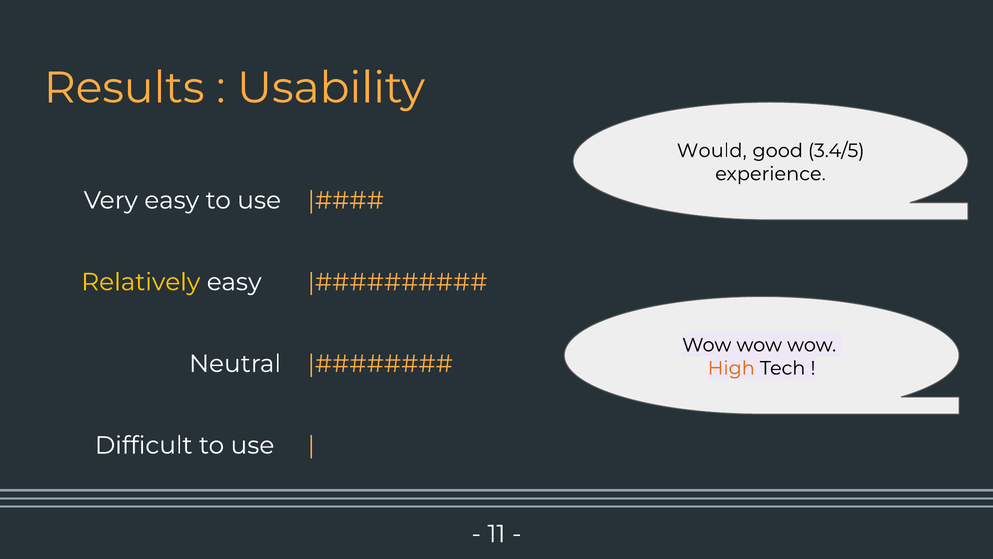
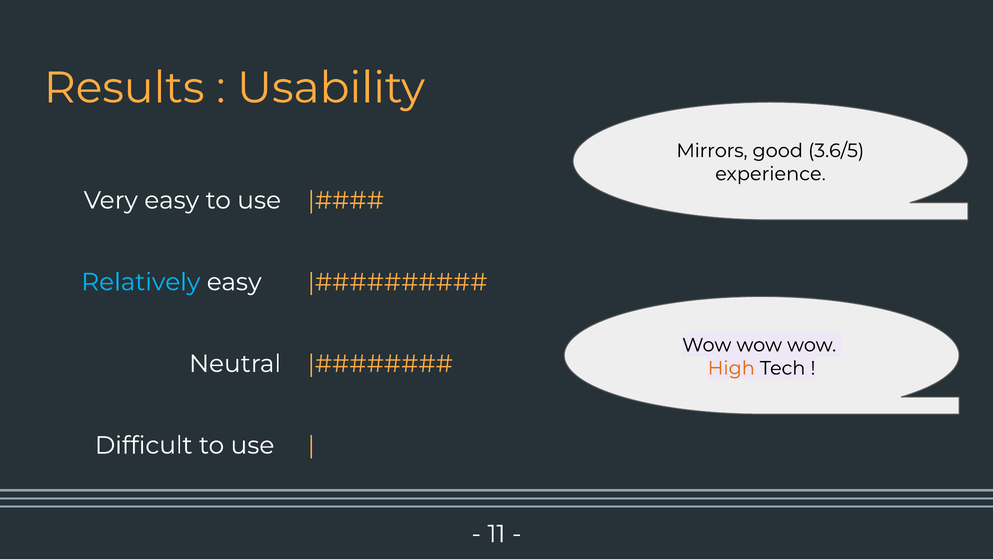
Would: Would -> Mirrors
3.4/5: 3.4/5 -> 3.6/5
Relatively colour: yellow -> light blue
